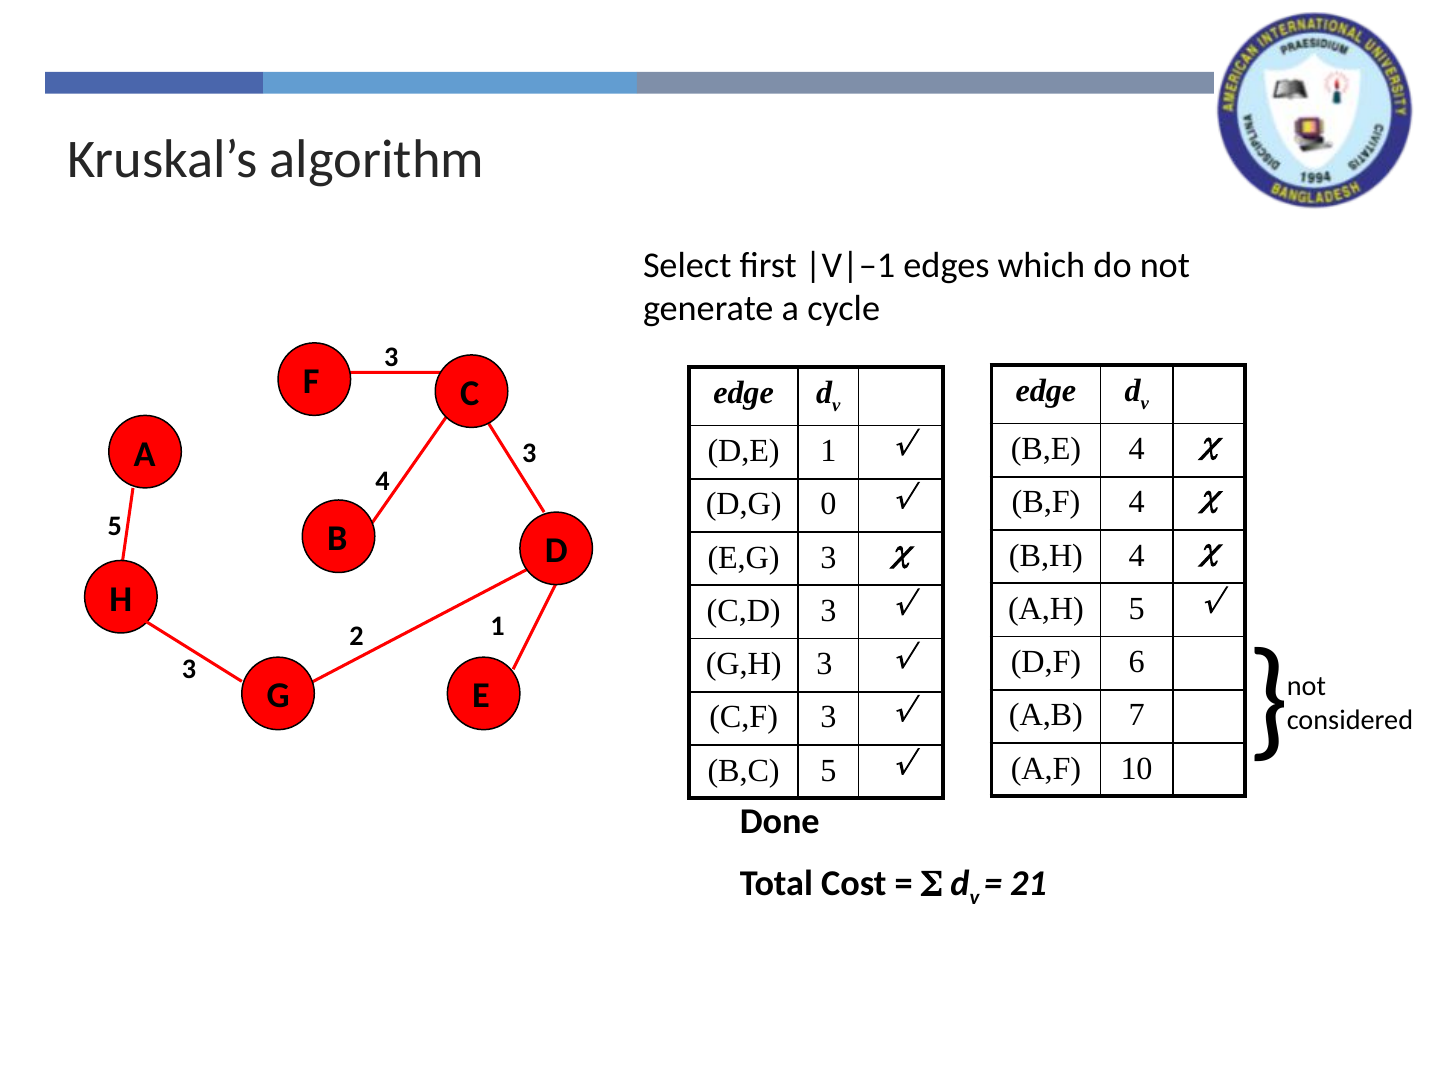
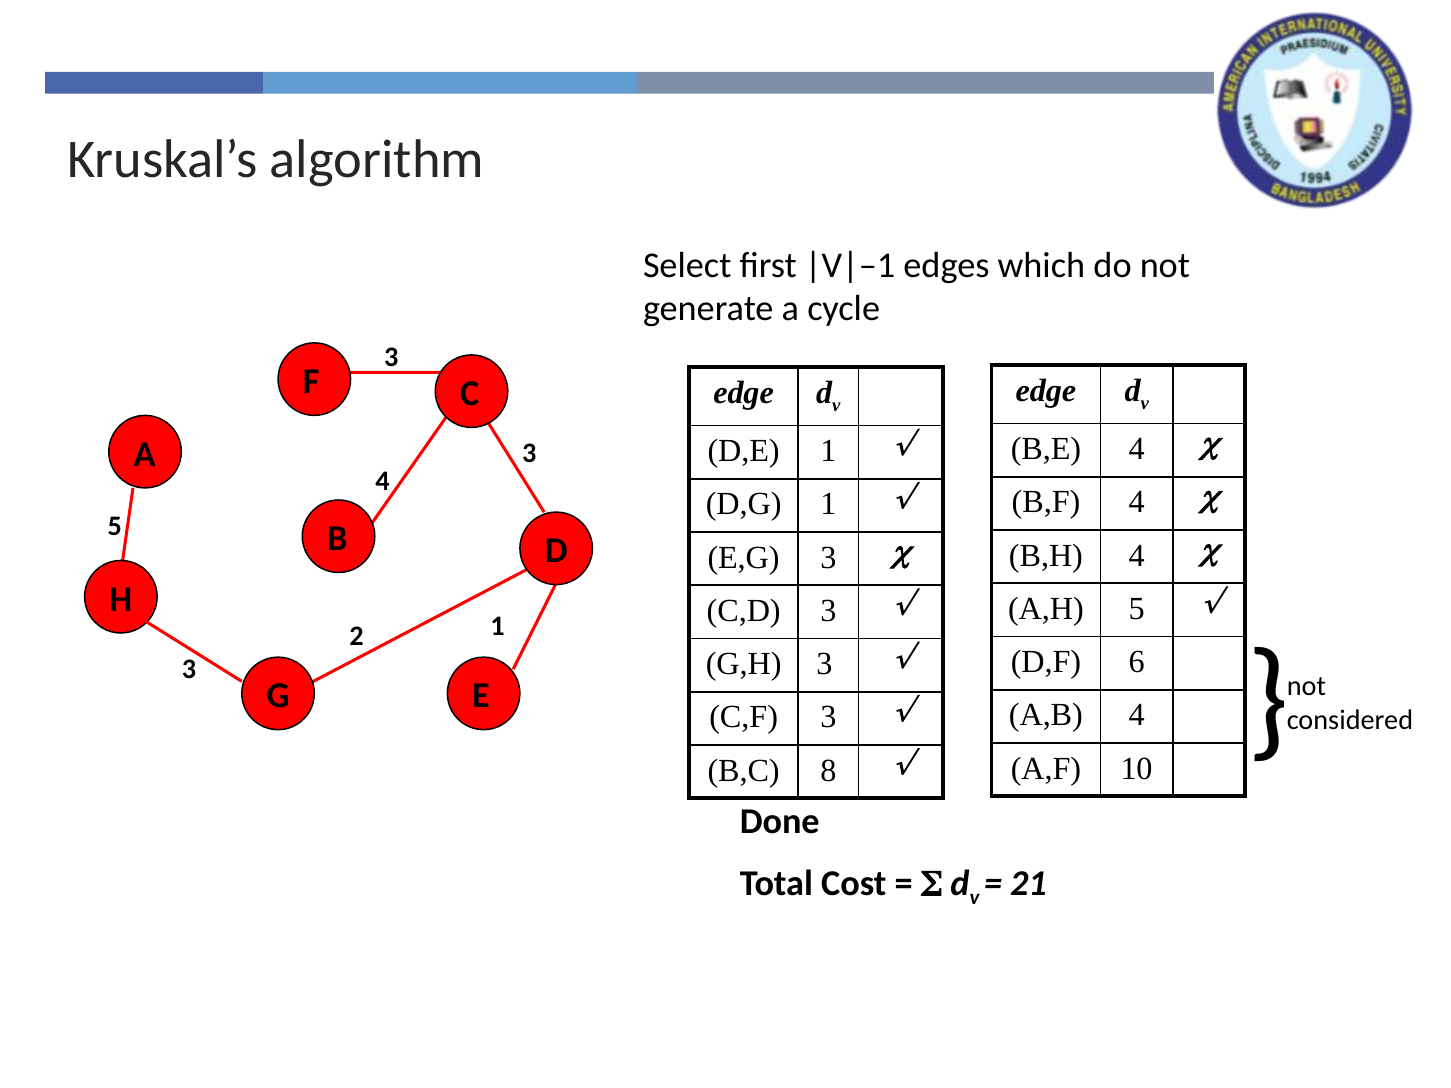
D,G 0: 0 -> 1
A,B 7: 7 -> 4
B,C 5: 5 -> 8
